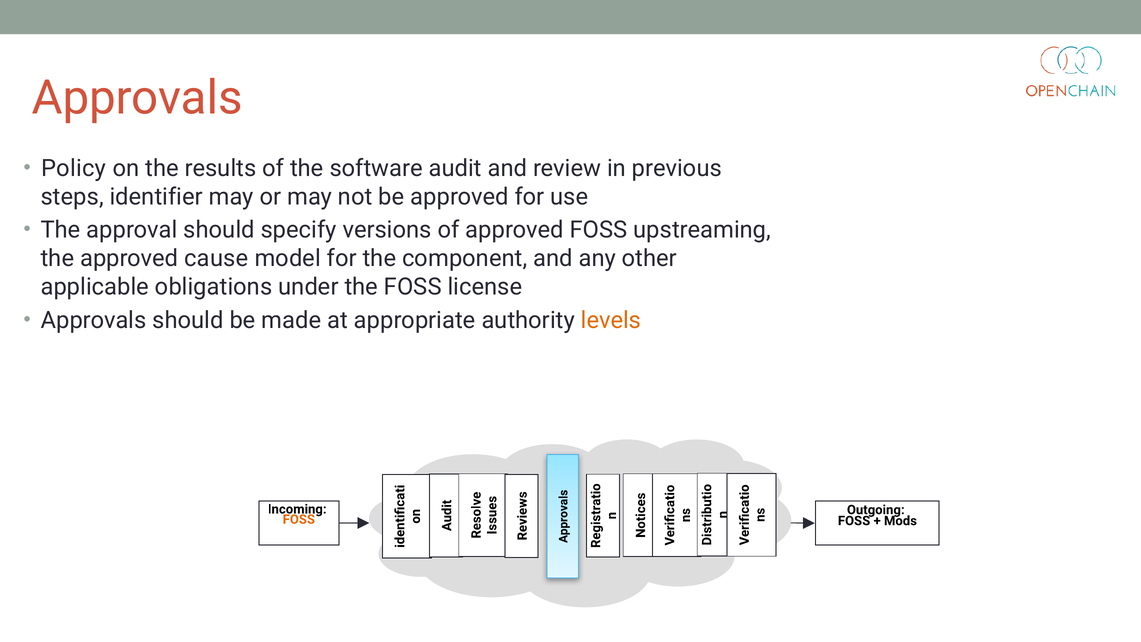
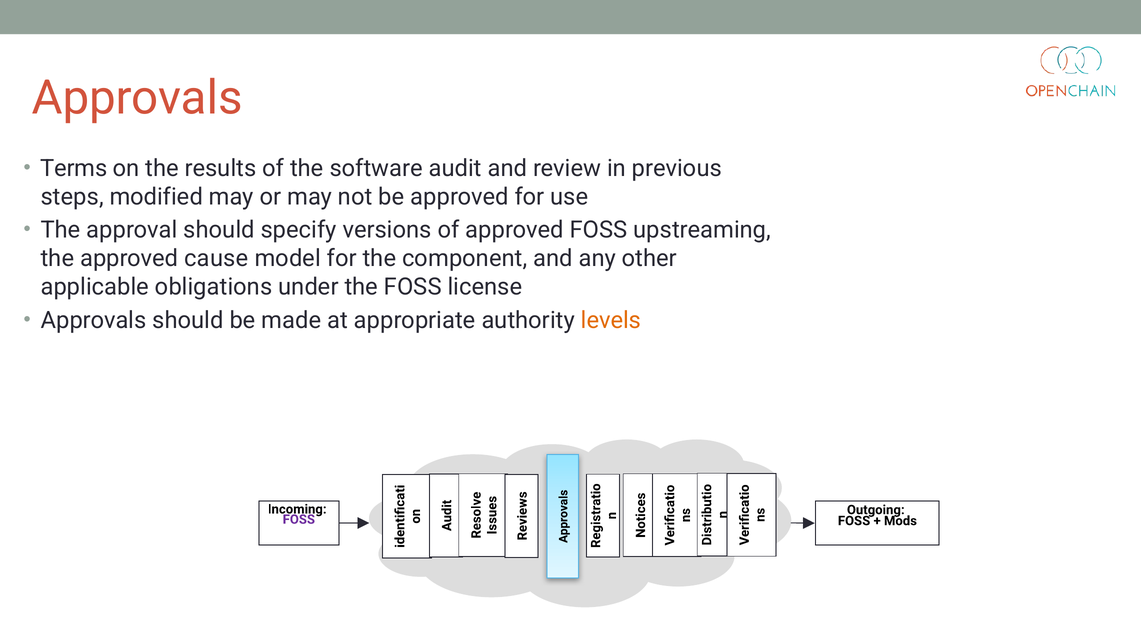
Policy: Policy -> Terms
identifier: identifier -> modified
FOSS at (299, 519) colour: orange -> purple
